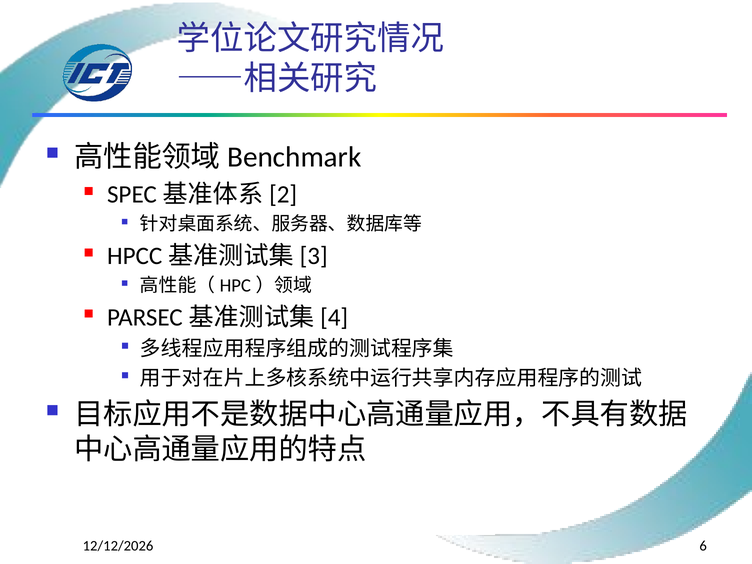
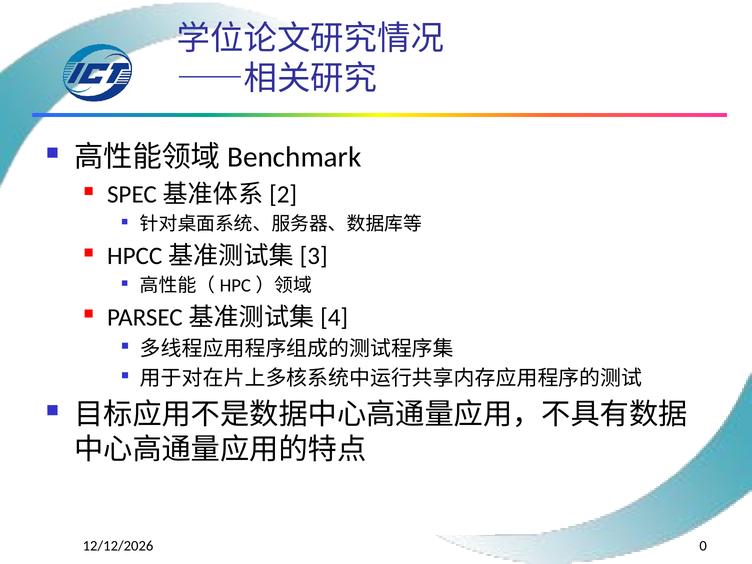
6: 6 -> 0
